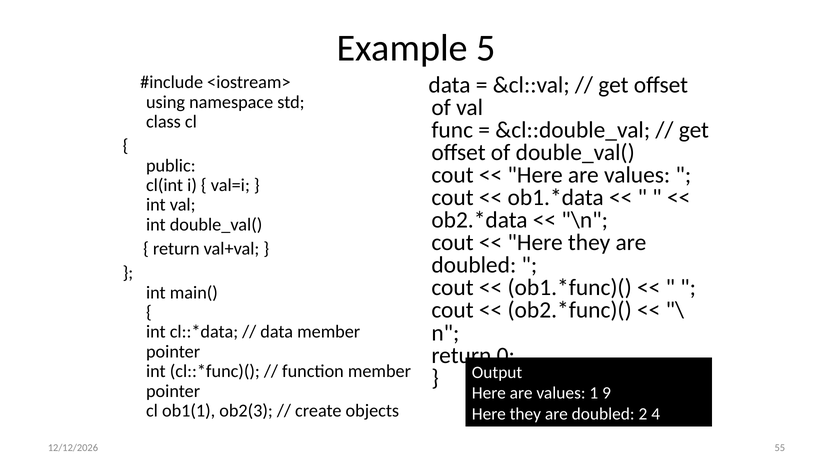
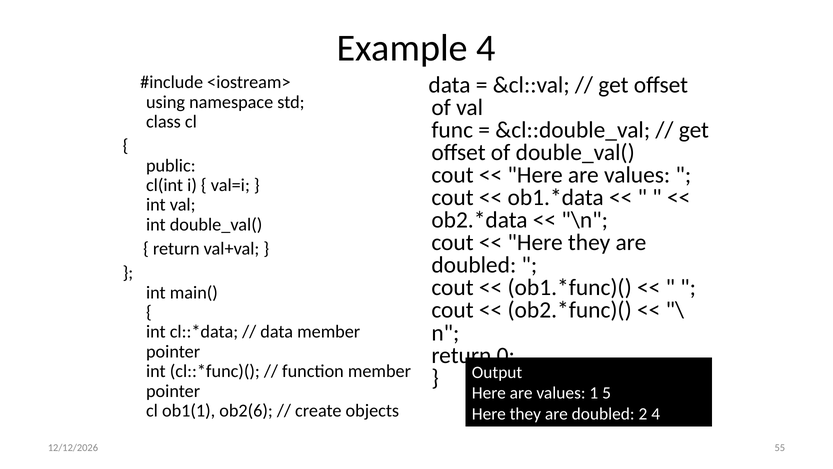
Example 5: 5 -> 4
9: 9 -> 5
ob2(3: ob2(3 -> ob2(6
